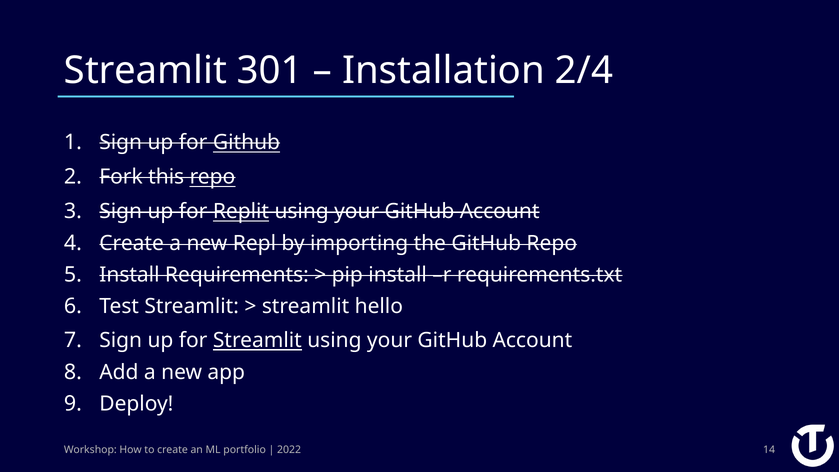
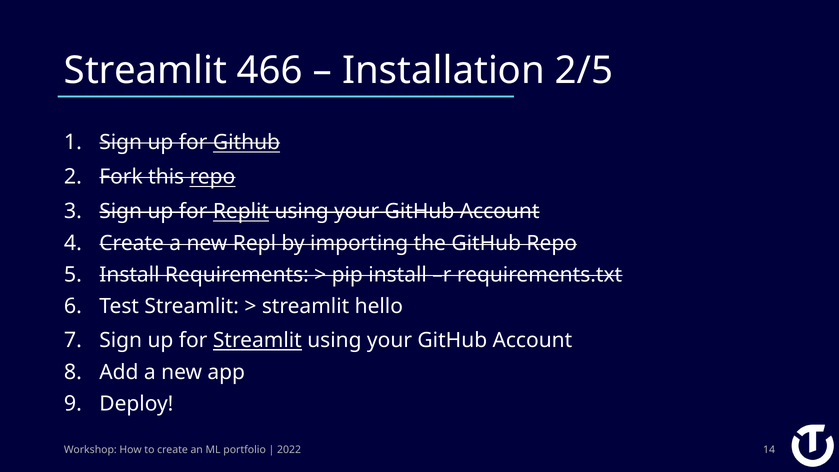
301: 301 -> 466
2/4: 2/4 -> 2/5
